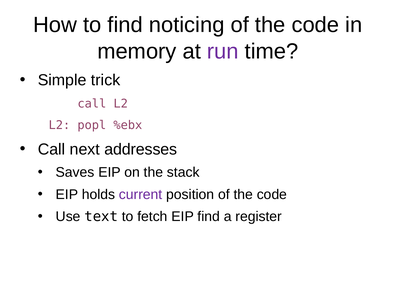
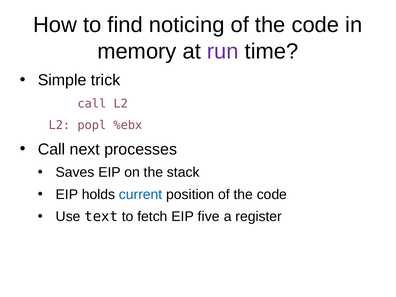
addresses: addresses -> processes
current colour: purple -> blue
EIP find: find -> five
